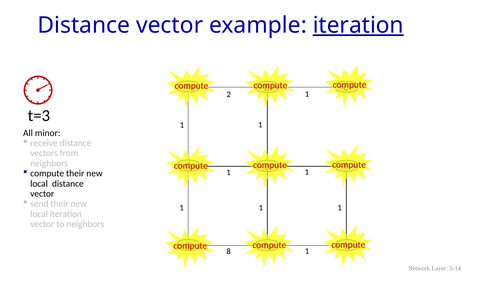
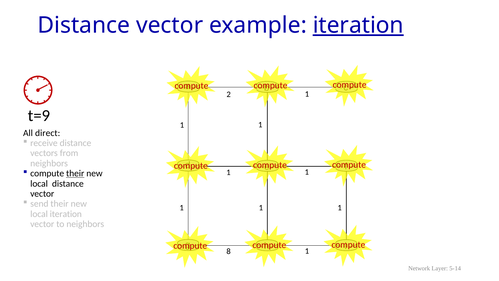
t=3: t=3 -> t=9
minor: minor -> direct
their at (75, 173) underline: none -> present
